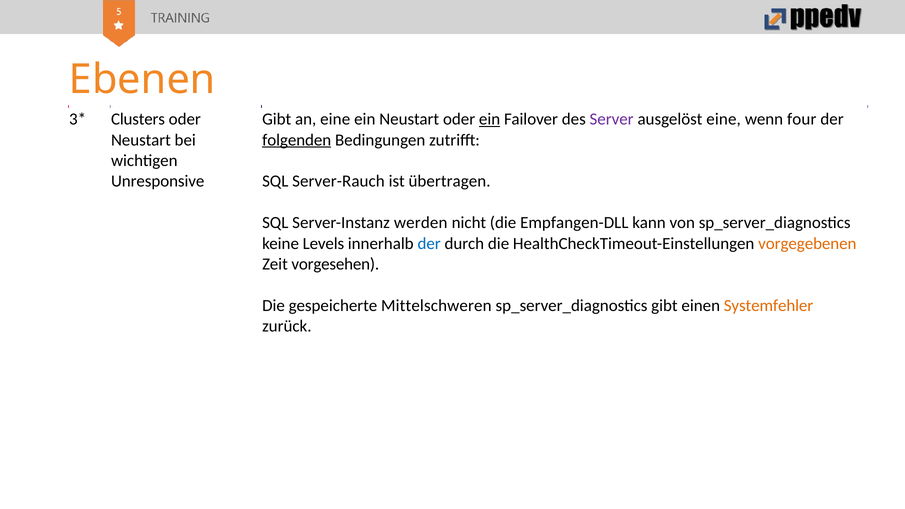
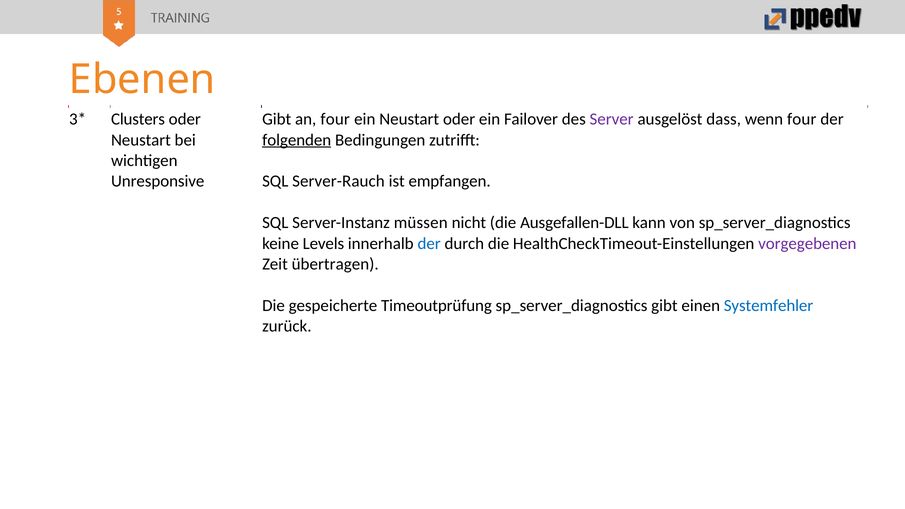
an eine: eine -> four
ein at (490, 119) underline: present -> none
ausgelöst eine: eine -> dass
übertragen: übertragen -> empfangen
werden: werden -> müssen
Empfangen-DLL: Empfangen-DLL -> Ausgefallen-DLL
vorgegebenen colour: orange -> purple
vorgesehen: vorgesehen -> übertragen
Mittelschweren: Mittelschweren -> Timeoutprüfung
Systemfehler colour: orange -> blue
